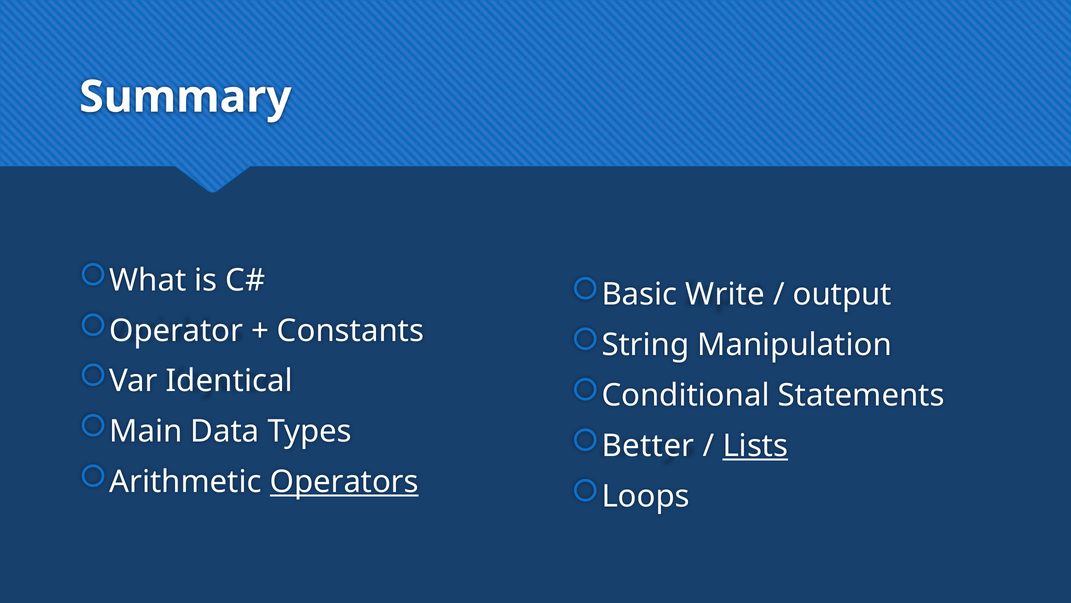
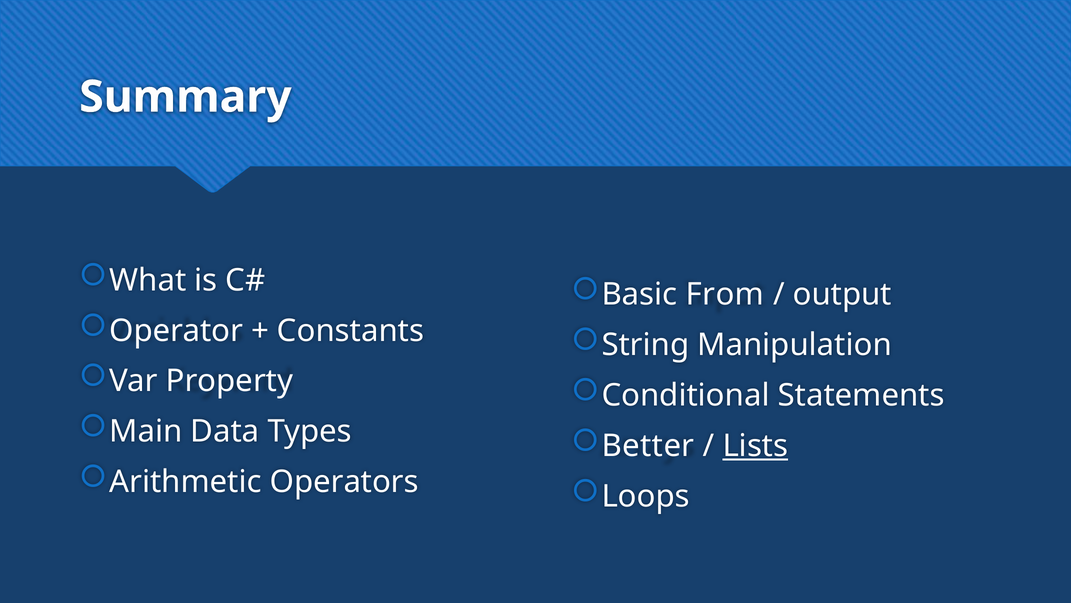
Write: Write -> From
Identical: Identical -> Property
Operators underline: present -> none
